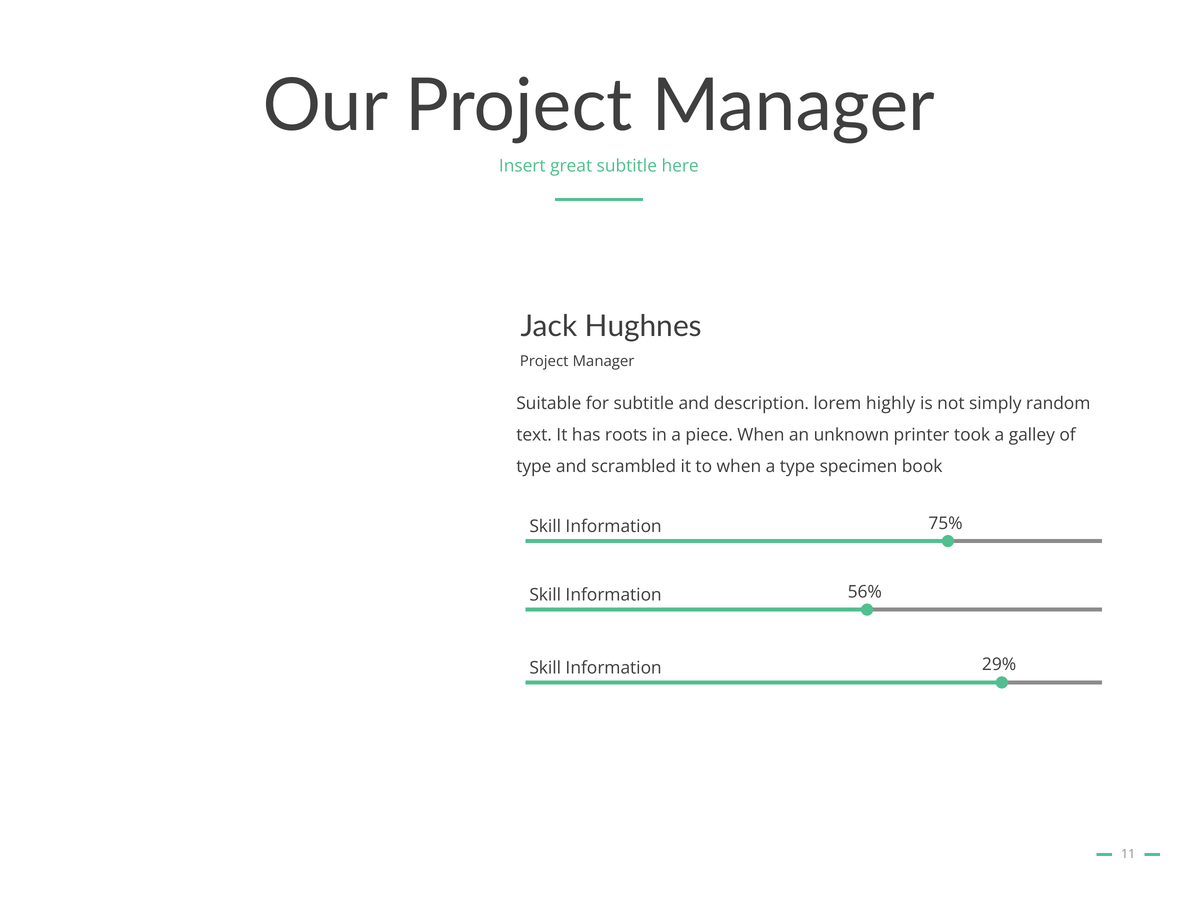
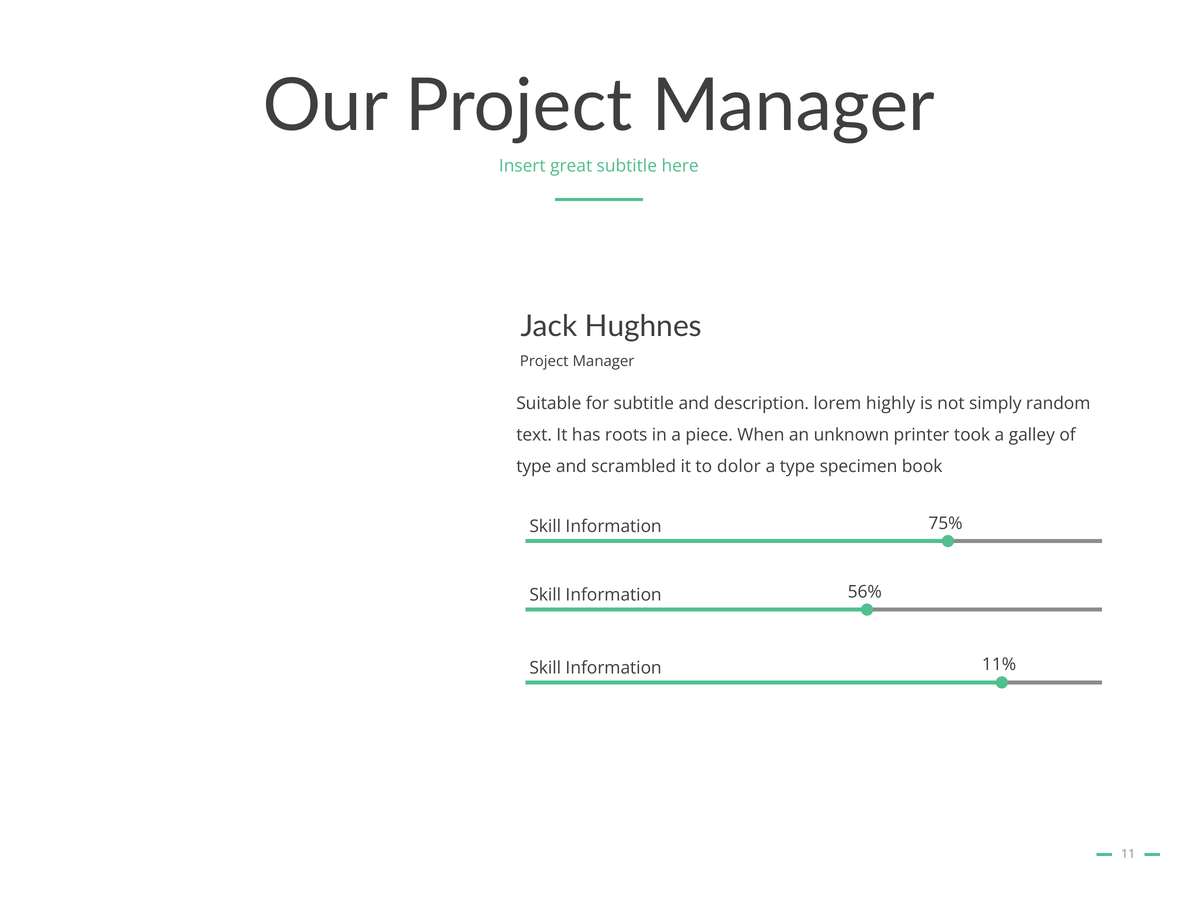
to when: when -> dolor
29%: 29% -> 11%
